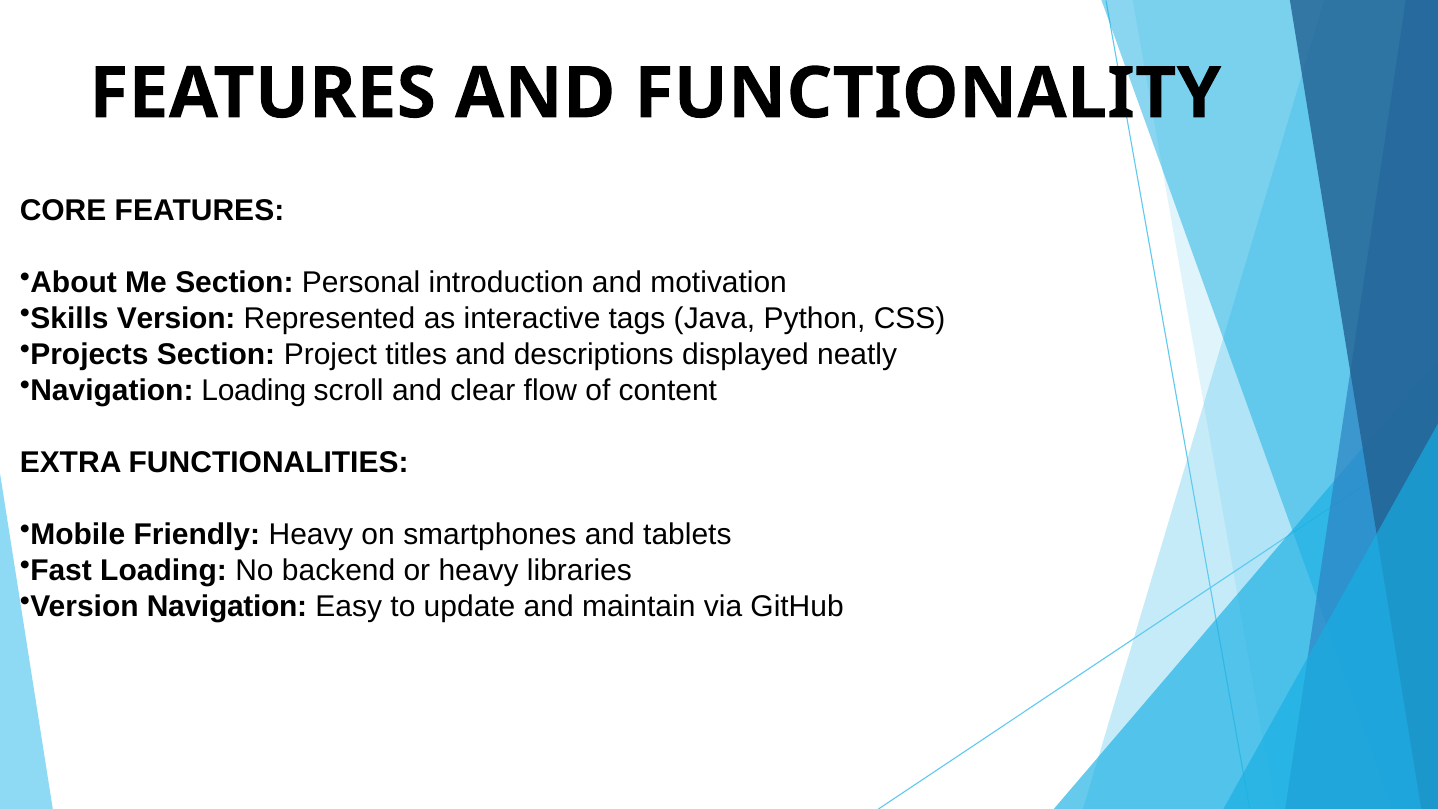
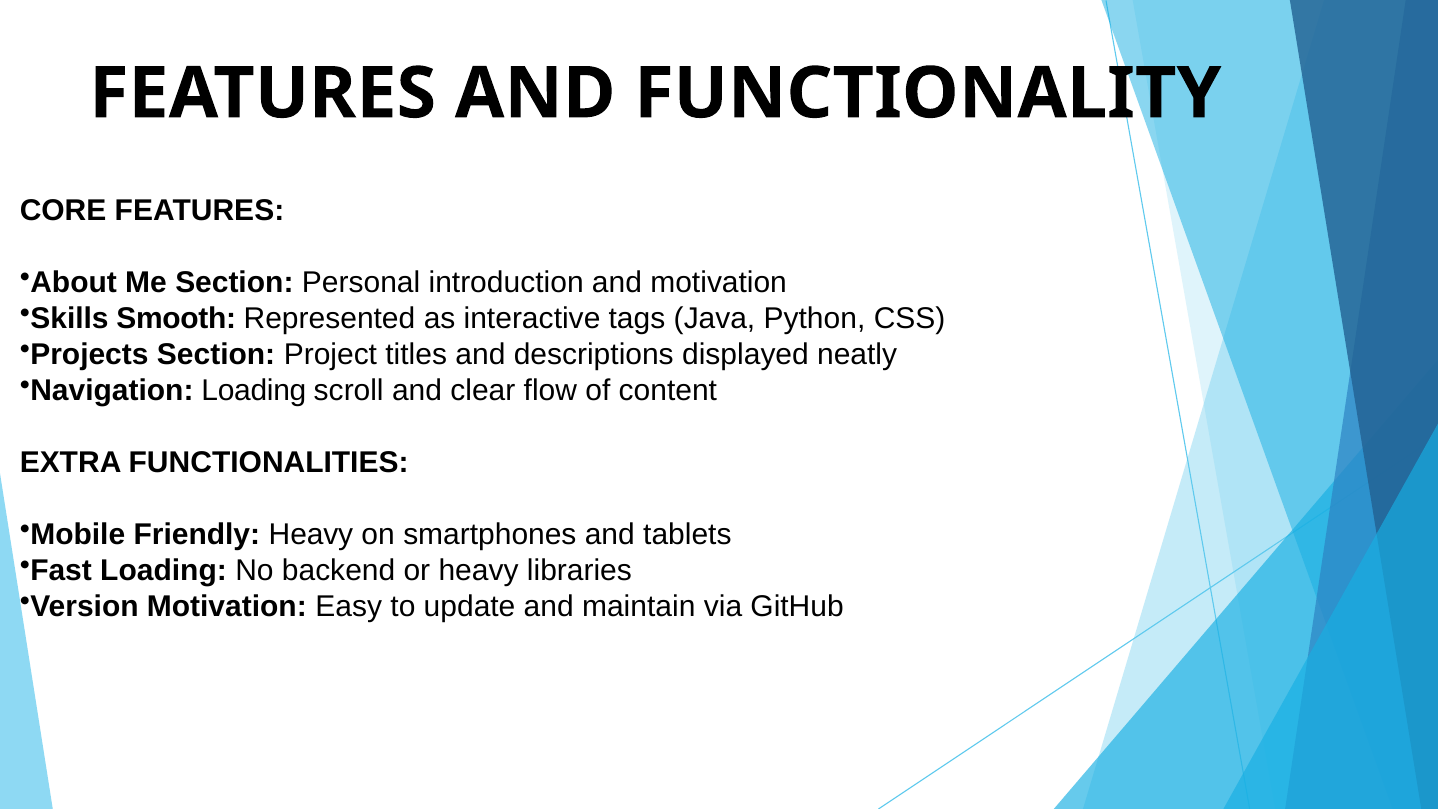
Skills Version: Version -> Smooth
Version Navigation: Navigation -> Motivation
